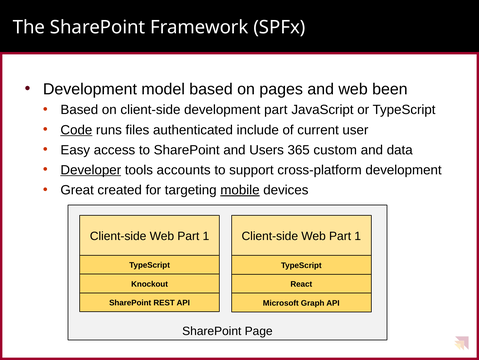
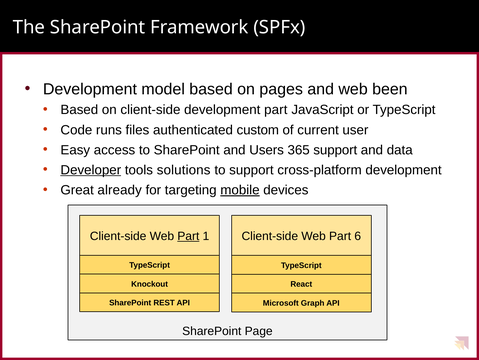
Code underline: present -> none
include: include -> custom
365 custom: custom -> support
accounts: accounts -> solutions
created: created -> already
Part at (188, 236) underline: none -> present
1 at (358, 236): 1 -> 6
